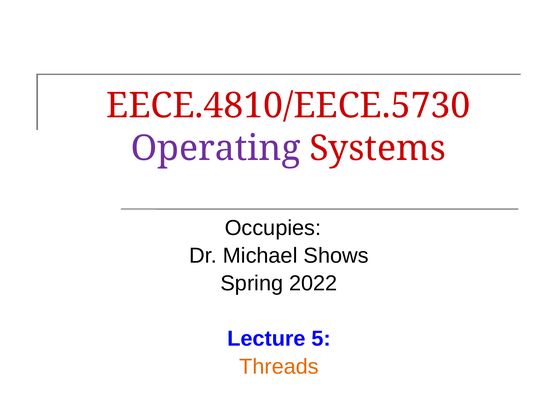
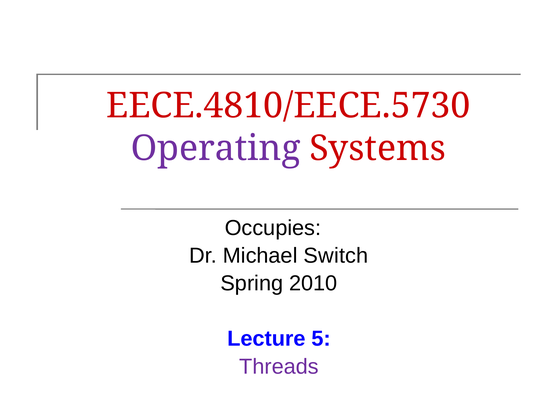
Shows: Shows -> Switch
2022: 2022 -> 2010
Threads colour: orange -> purple
